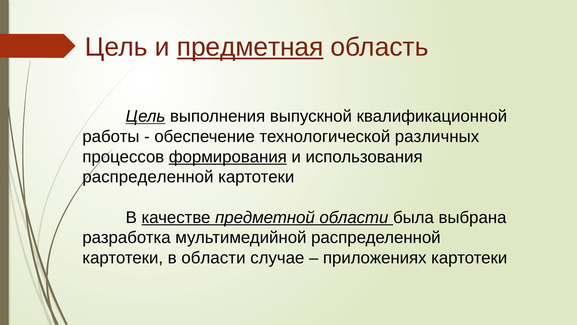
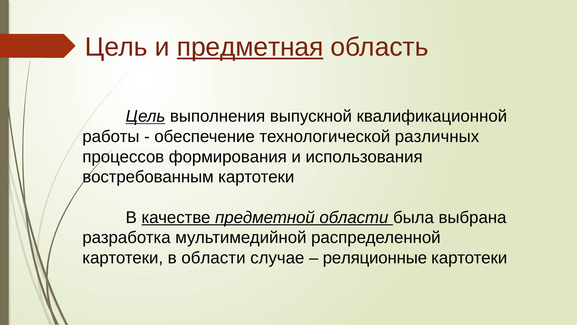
формирования underline: present -> none
распределенной at (148, 177): распределенной -> востребованным
приложениях: приложениях -> реляционные
